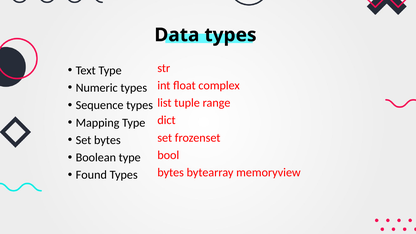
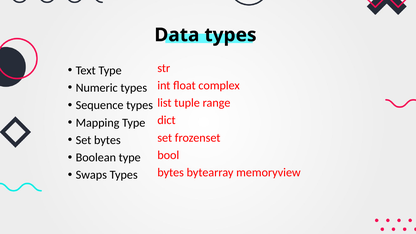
Found: Found -> Swaps
